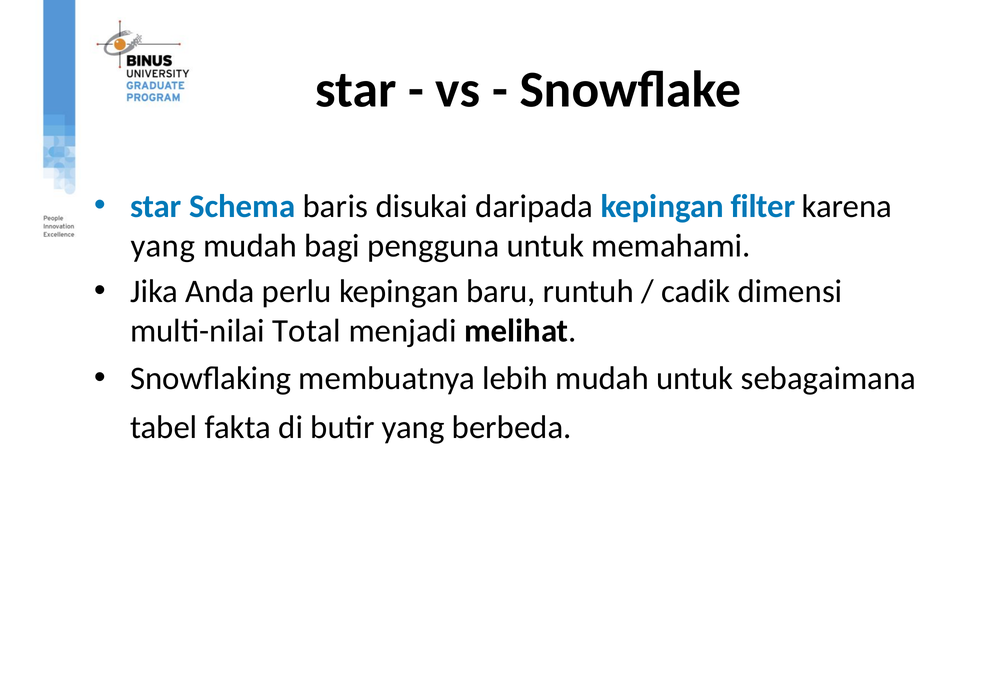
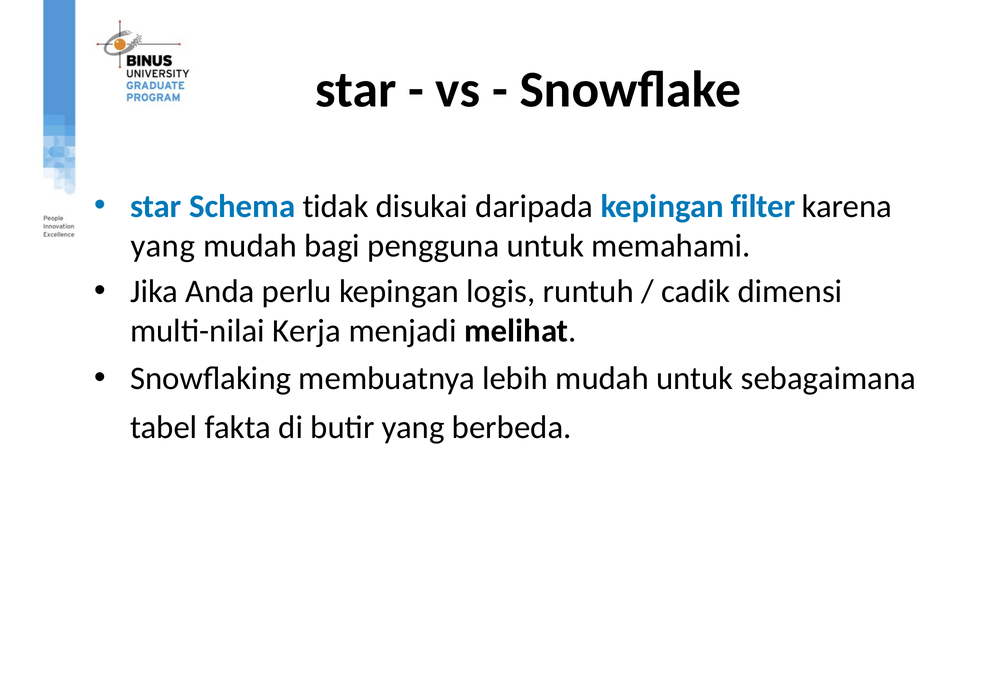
baris: baris -> tidak
baru: baru -> logis
Total: Total -> Kerja
